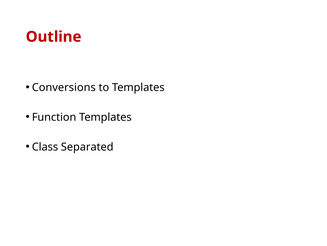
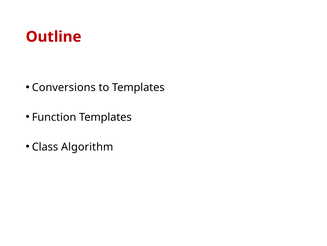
Separated: Separated -> Algorithm
